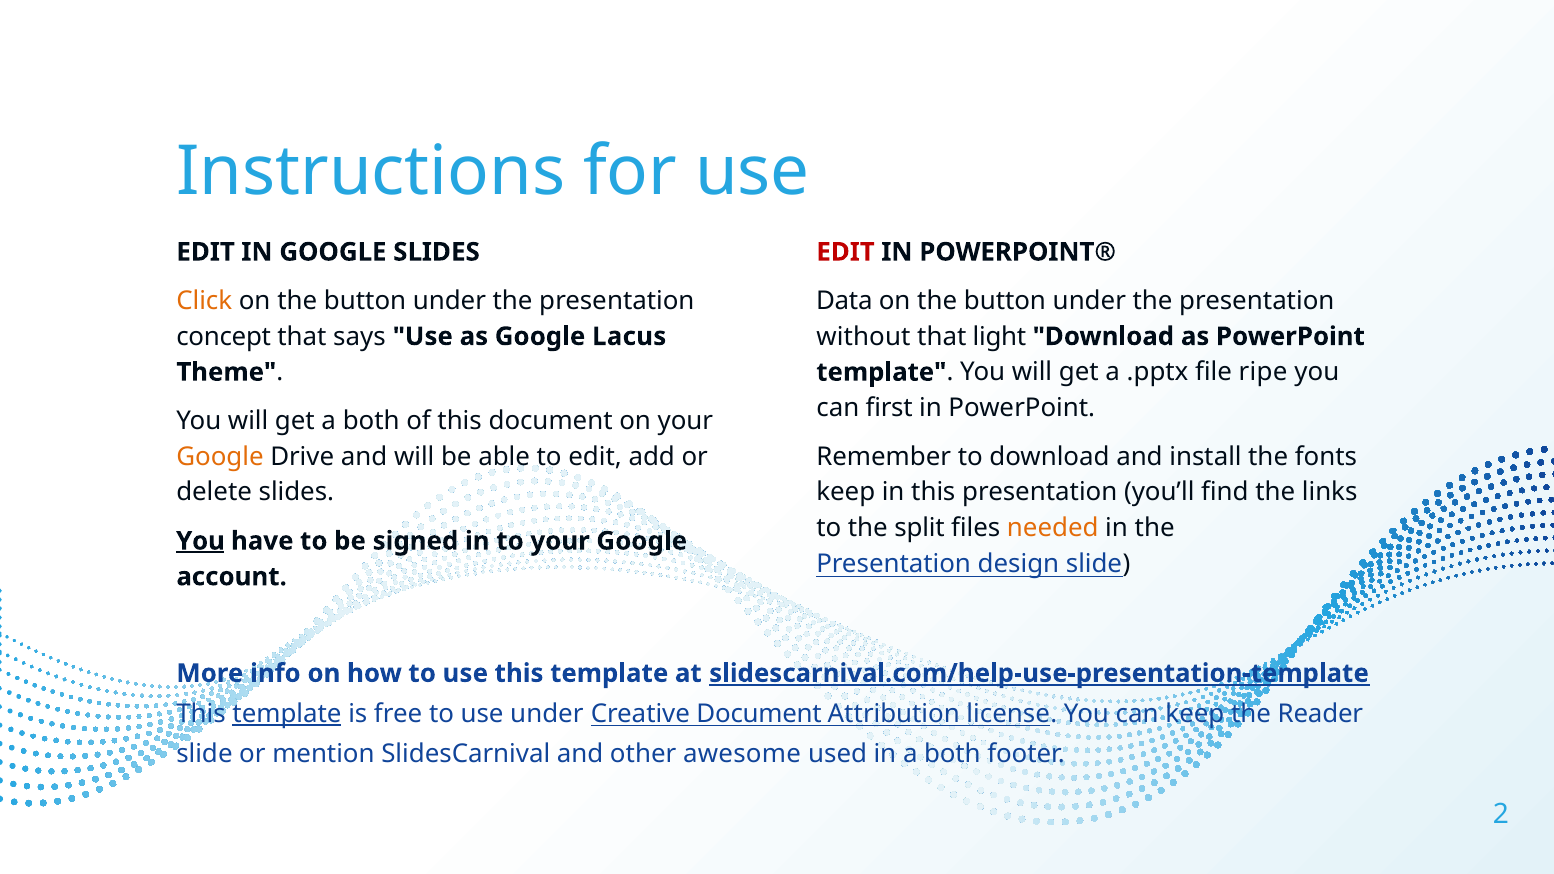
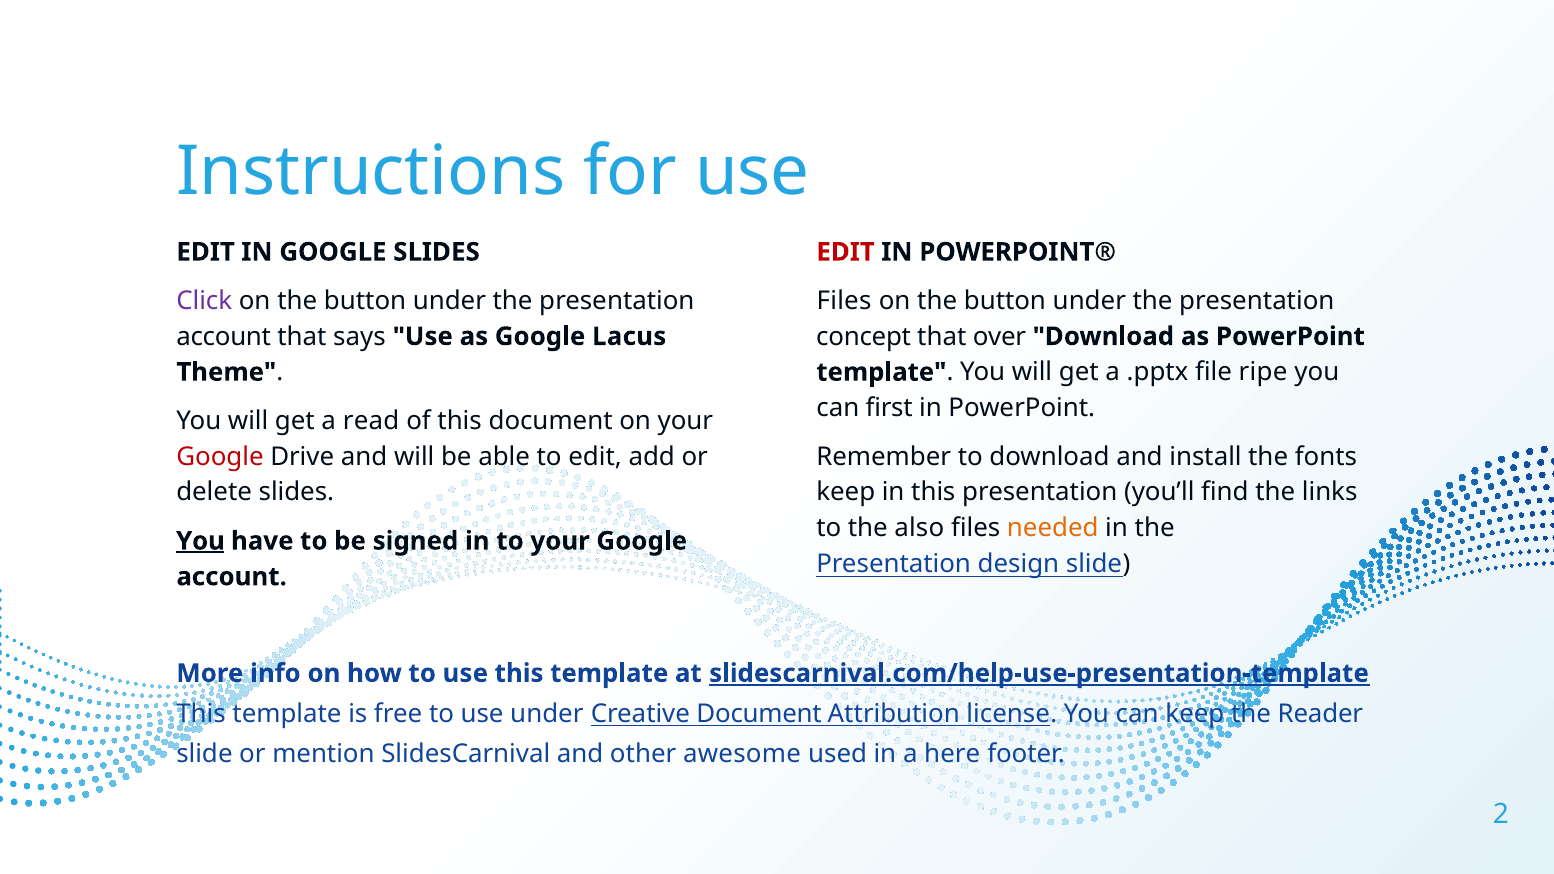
Click colour: orange -> purple
Data at (844, 301): Data -> Files
concept at (224, 337): concept -> account
without: without -> concept
light: light -> over
get a both: both -> read
Google at (220, 457) colour: orange -> red
split: split -> also
template at (287, 714) underline: present -> none
in a both: both -> here
